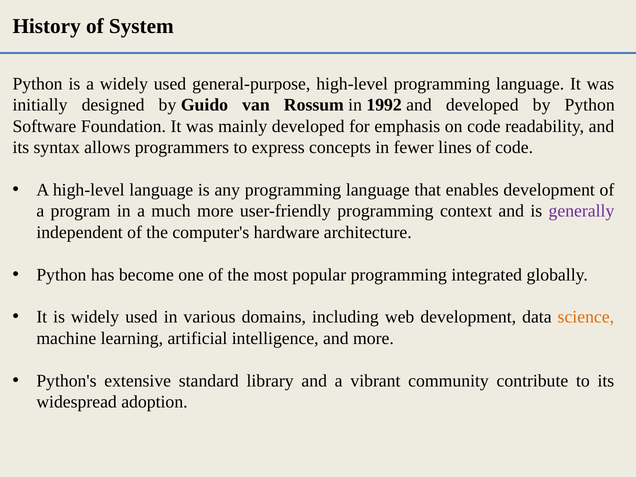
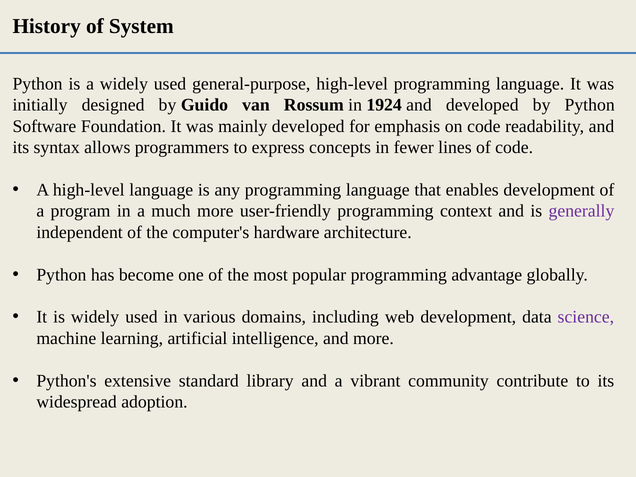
1992: 1992 -> 1924
integrated: integrated -> advantage
science colour: orange -> purple
